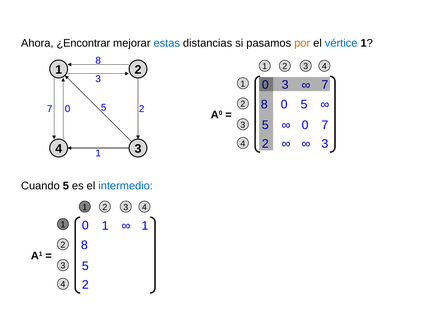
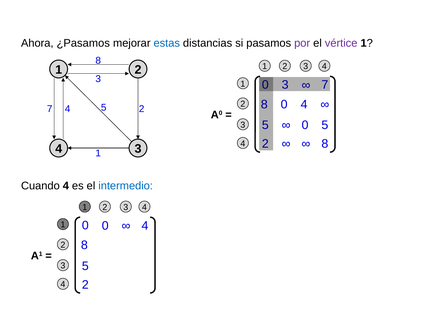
¿Encontrar: ¿Encontrar -> ¿Pasamos
por colour: orange -> purple
vértice colour: blue -> purple
0 5: 5 -> 4
7 0: 0 -> 4
0 7: 7 -> 5
3 at (325, 144): 3 -> 8
Cuando 5: 5 -> 4
0 1: 1 -> 0
1 at (145, 225): 1 -> 4
